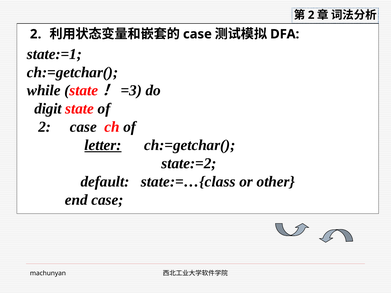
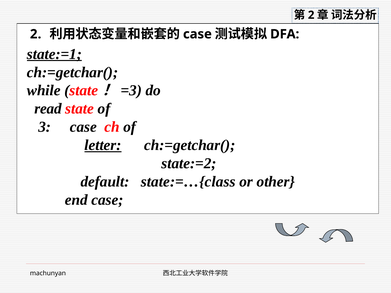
state:=1 underline: none -> present
digit: digit -> read
2 at (45, 127): 2 -> 3
